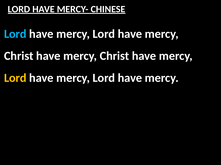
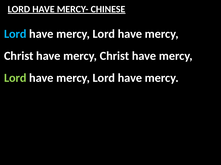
Lord at (15, 78) colour: yellow -> light green
